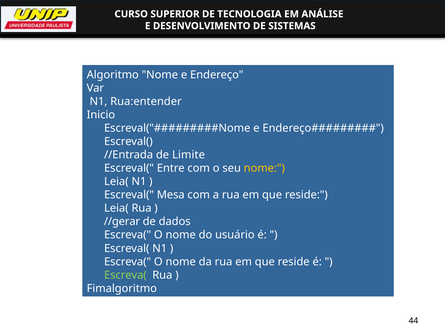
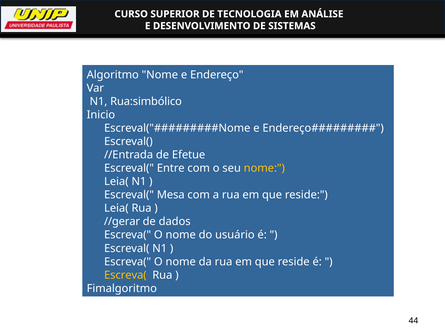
Rua:entender: Rua:entender -> Rua:simbólico
Limite: Limite -> Efetue
Escreva( at (125, 275) colour: light green -> yellow
